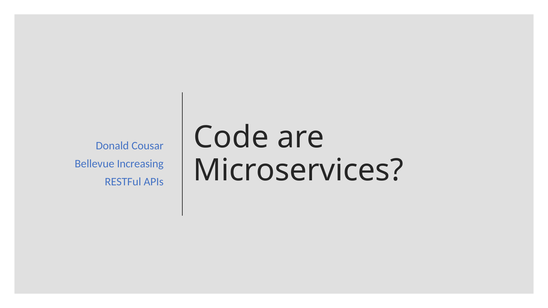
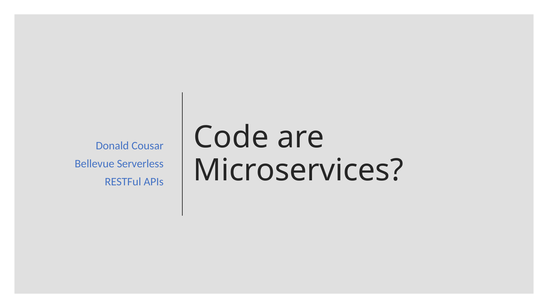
Increasing: Increasing -> Serverless
